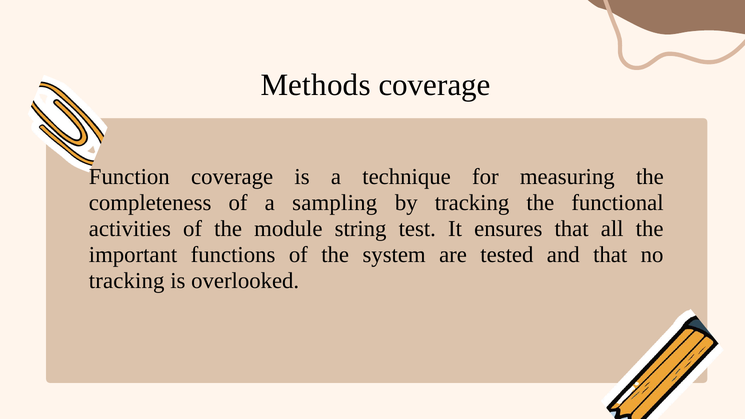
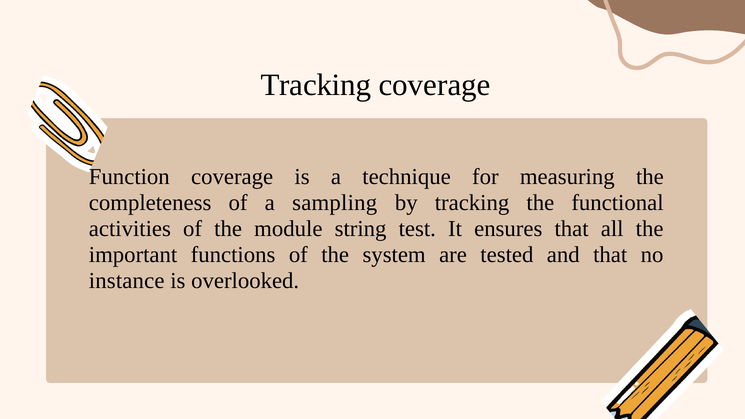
Methods at (316, 85): Methods -> Tracking
tracking at (127, 281): tracking -> instance
